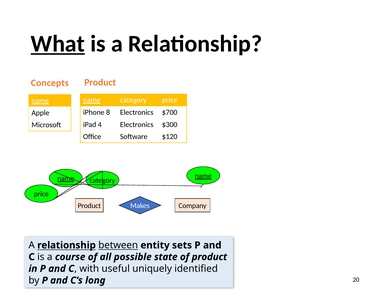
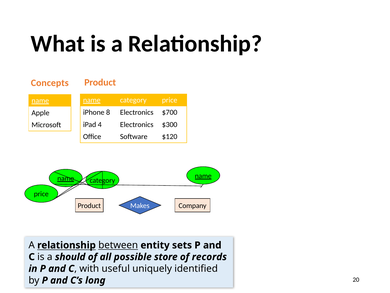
What underline: present -> none
course: course -> should
state: state -> store
of product: product -> records
